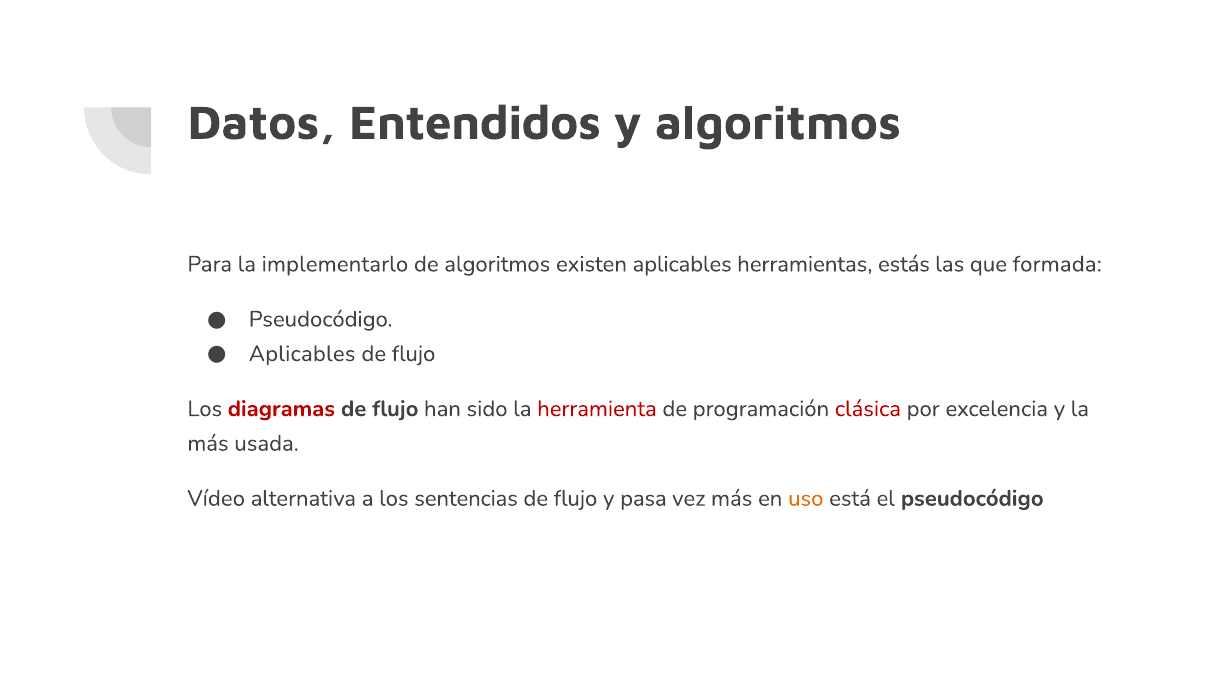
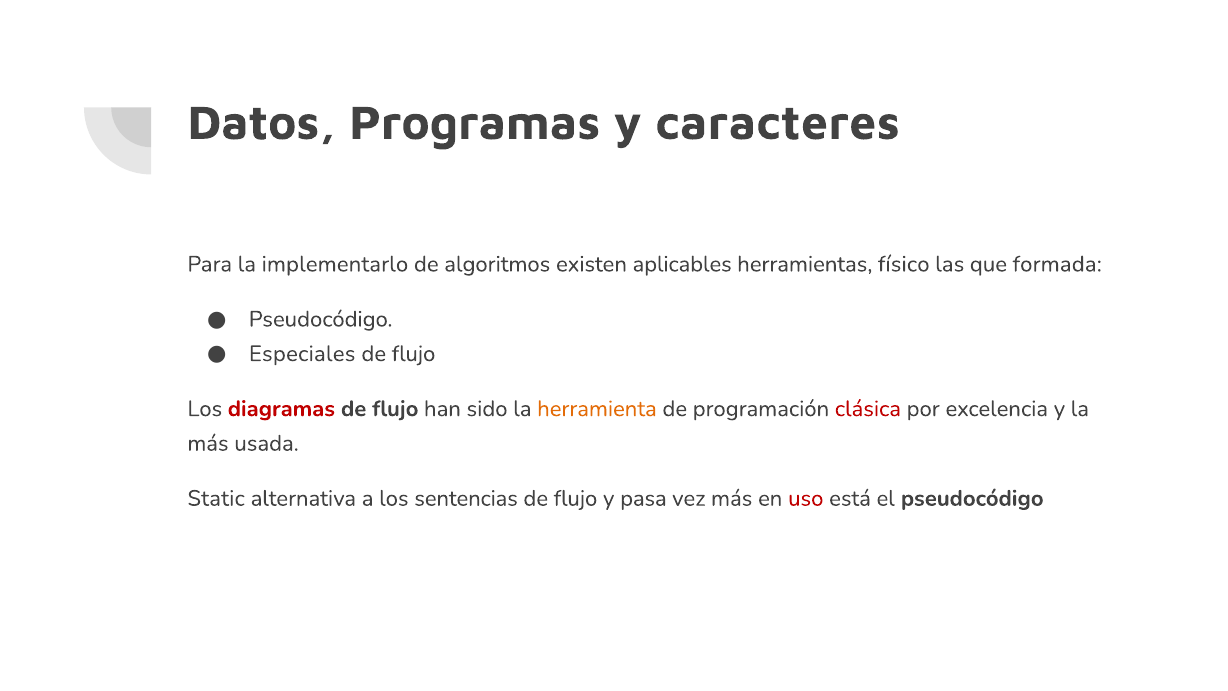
Entendidos: Entendidos -> Programas
y algoritmos: algoritmos -> caracteres
estás: estás -> físico
Aplicables at (302, 354): Aplicables -> Especiales
herramienta colour: red -> orange
Vídeo: Vídeo -> Static
uso colour: orange -> red
